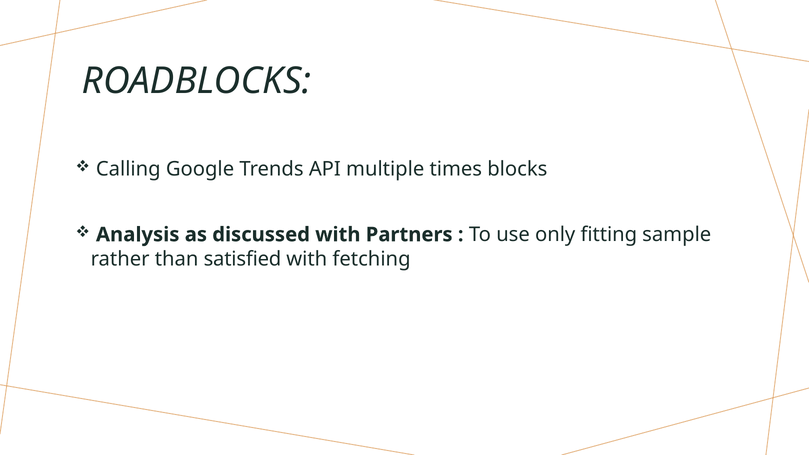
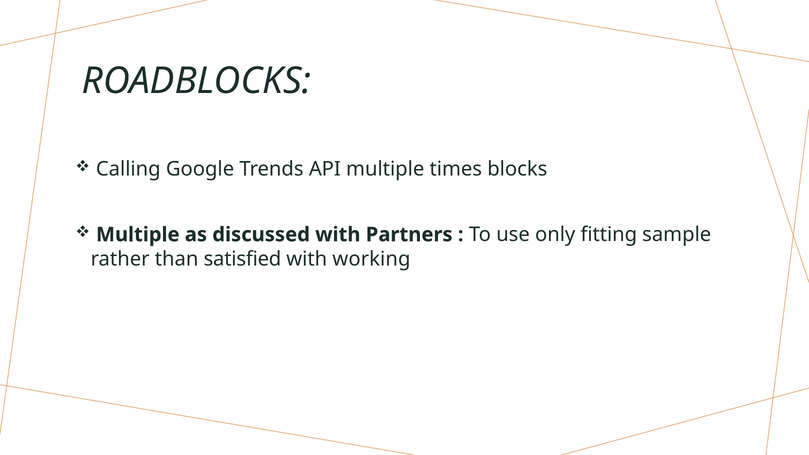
Analysis at (138, 235): Analysis -> Multiple
fetching: fetching -> working
